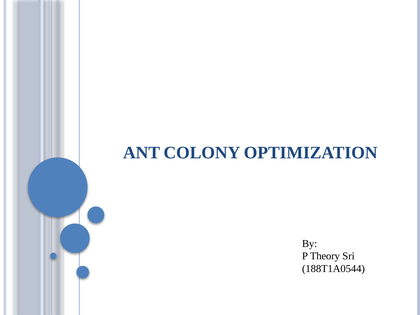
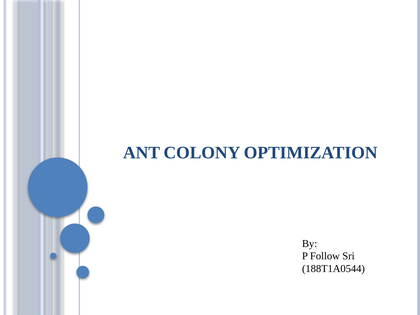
Theory: Theory -> Follow
